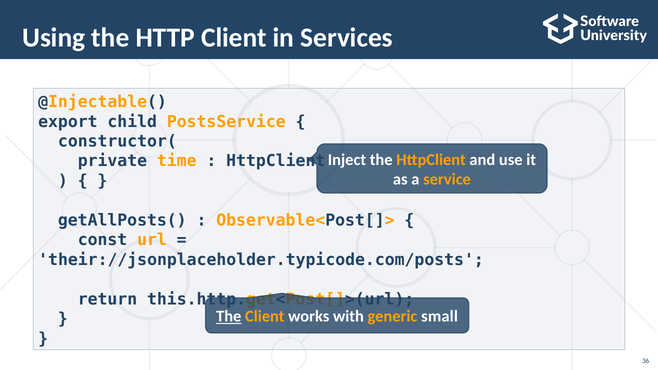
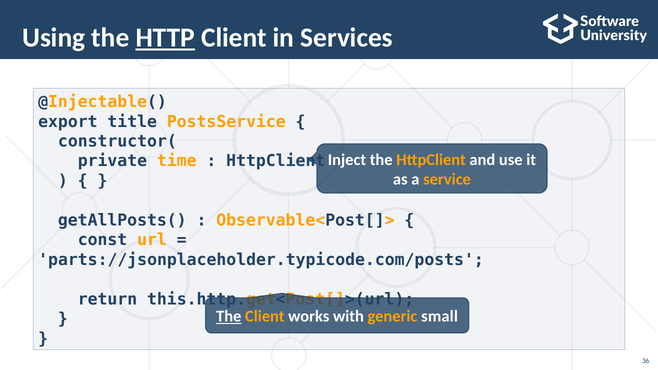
HTTP underline: none -> present
child: child -> title
their://jsonplaceholder.typicode.com/posts: their://jsonplaceholder.typicode.com/posts -> parts://jsonplaceholder.typicode.com/posts
